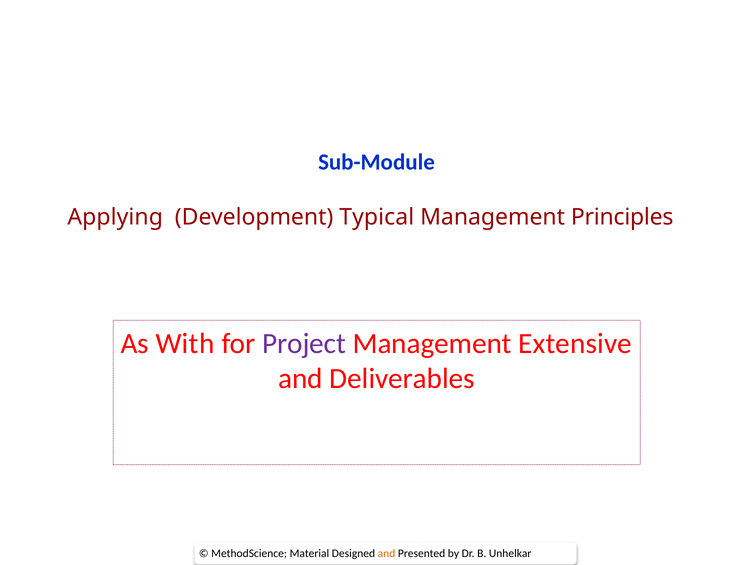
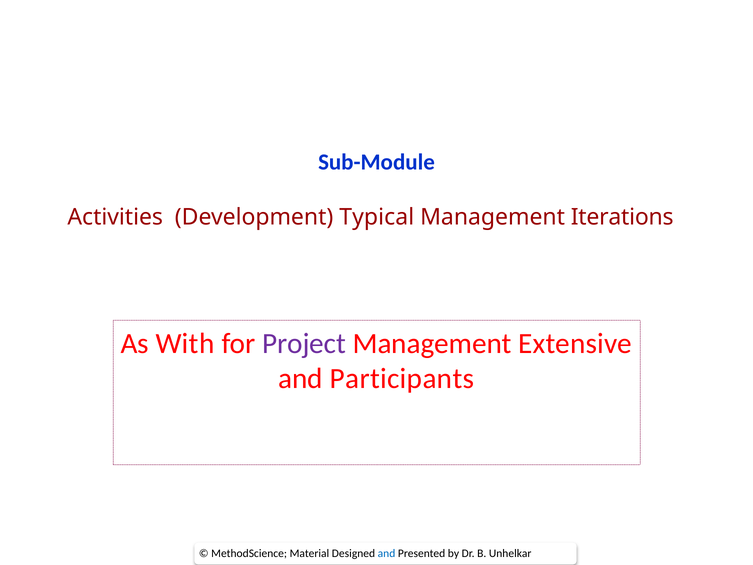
Applying: Applying -> Activities
Principles: Principles -> Iterations
Deliverables: Deliverables -> Participants
and at (387, 553) colour: orange -> blue
